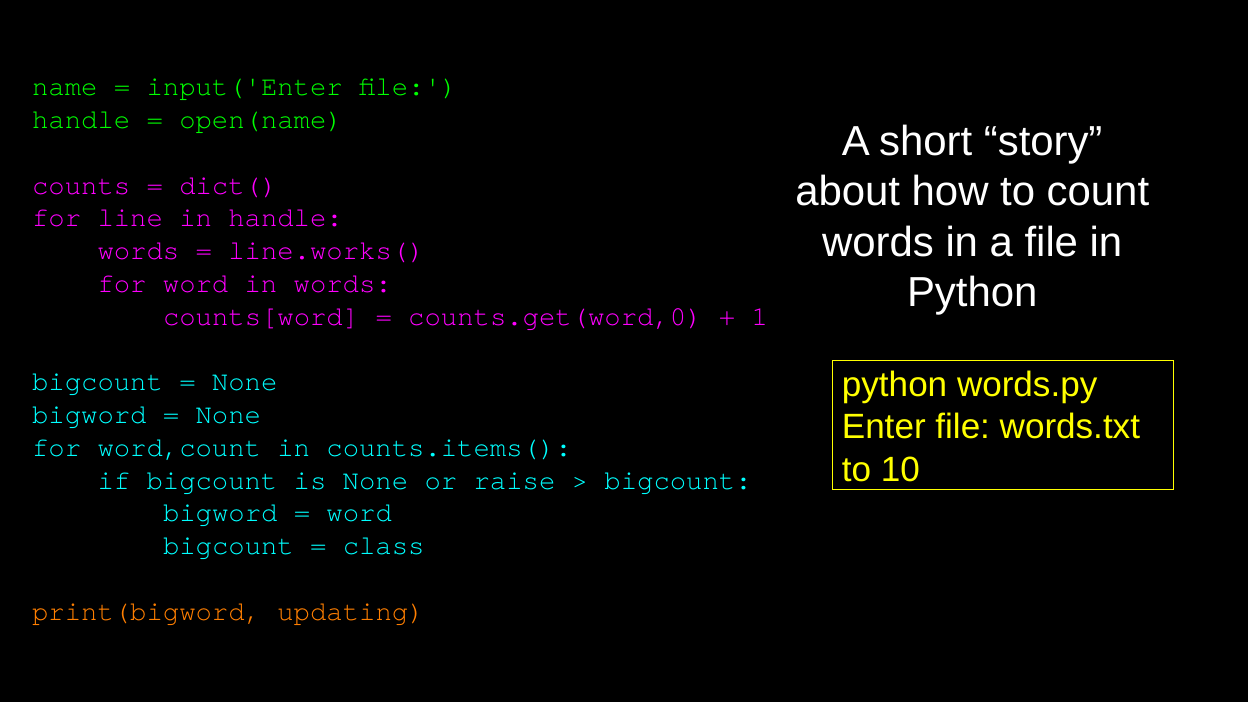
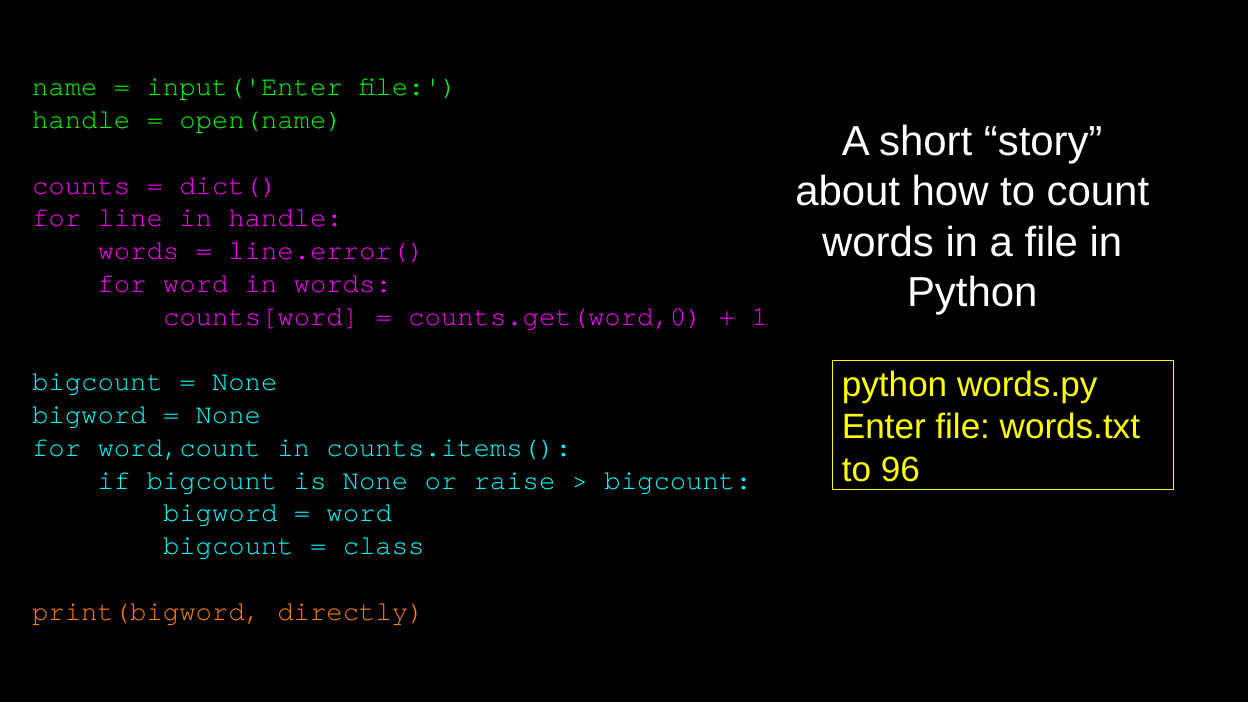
line.works(: line.works( -> line.error(
10: 10 -> 96
updating: updating -> directly
